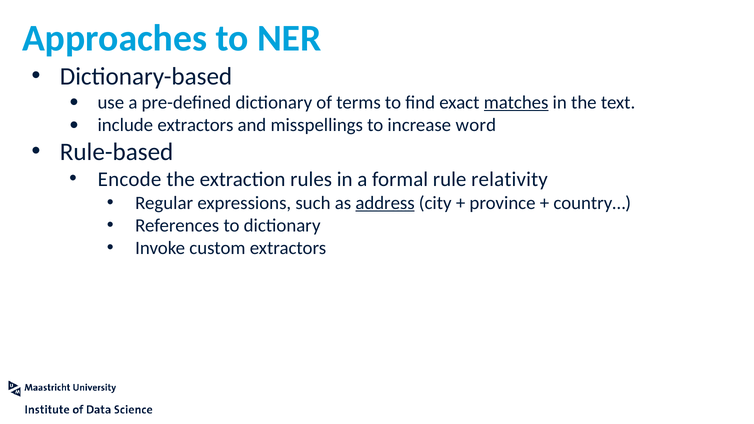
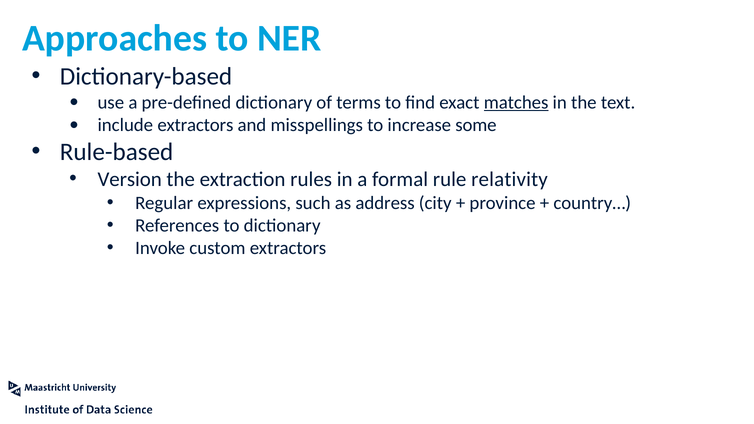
word: word -> some
Encode: Encode -> Version
address underline: present -> none
